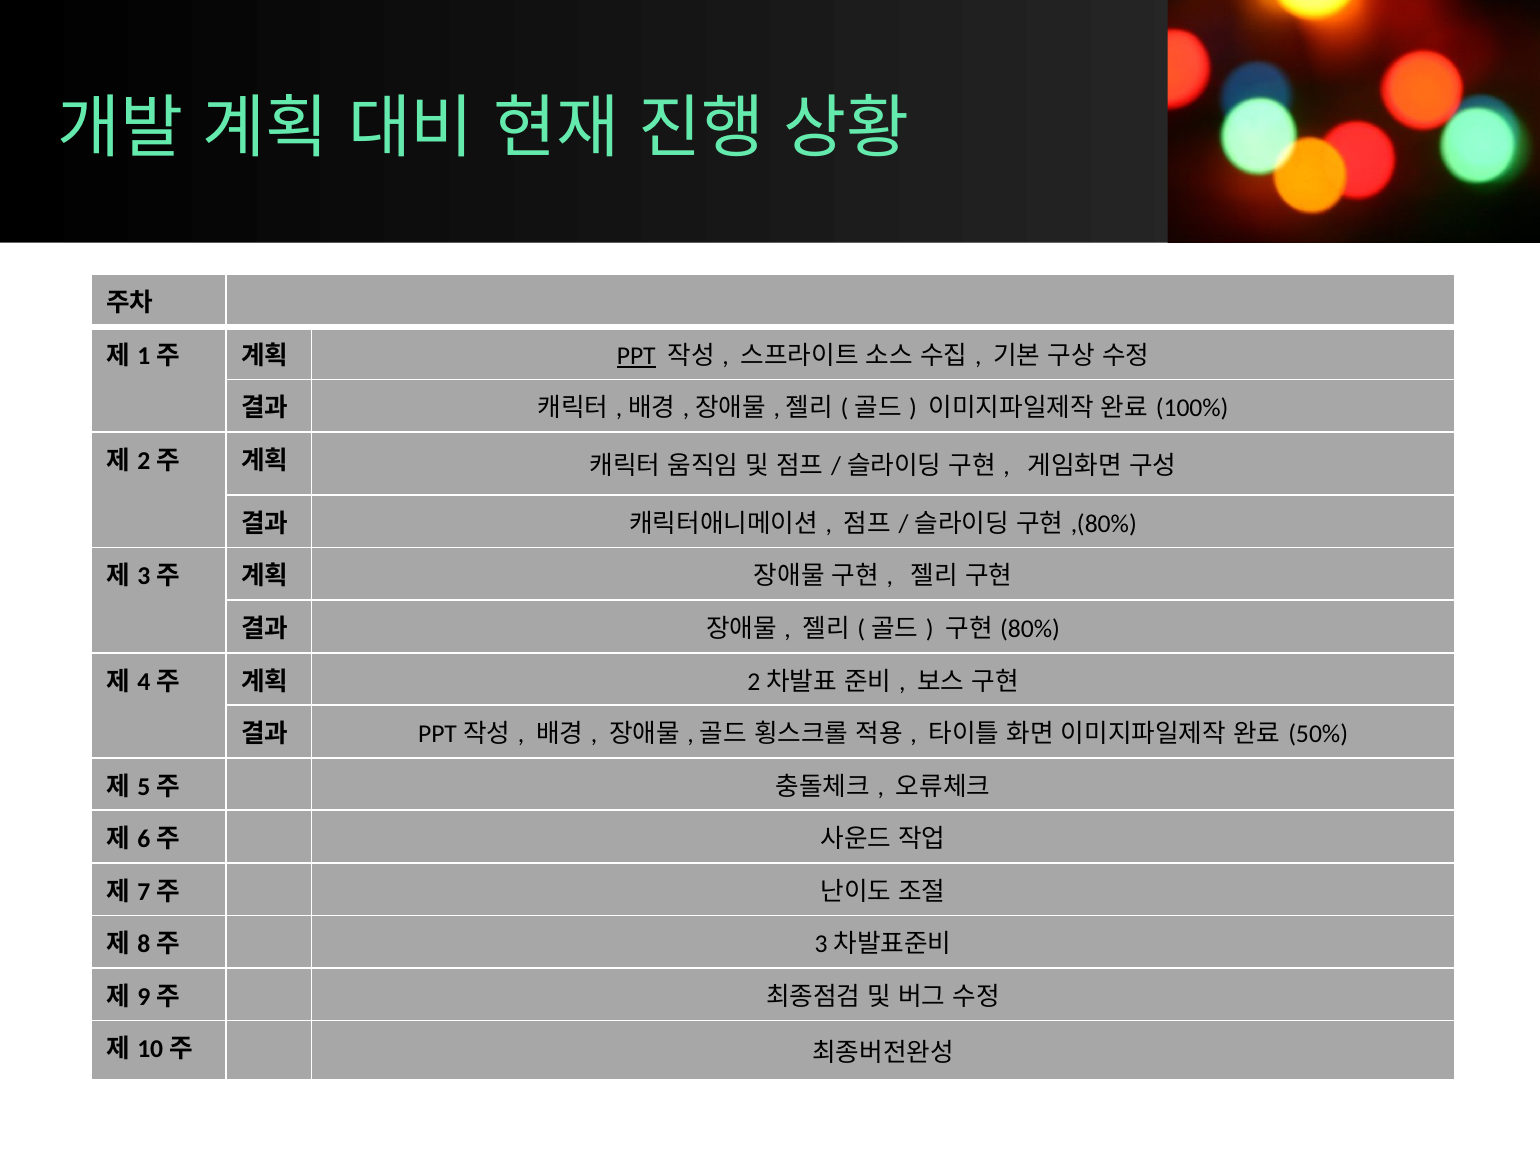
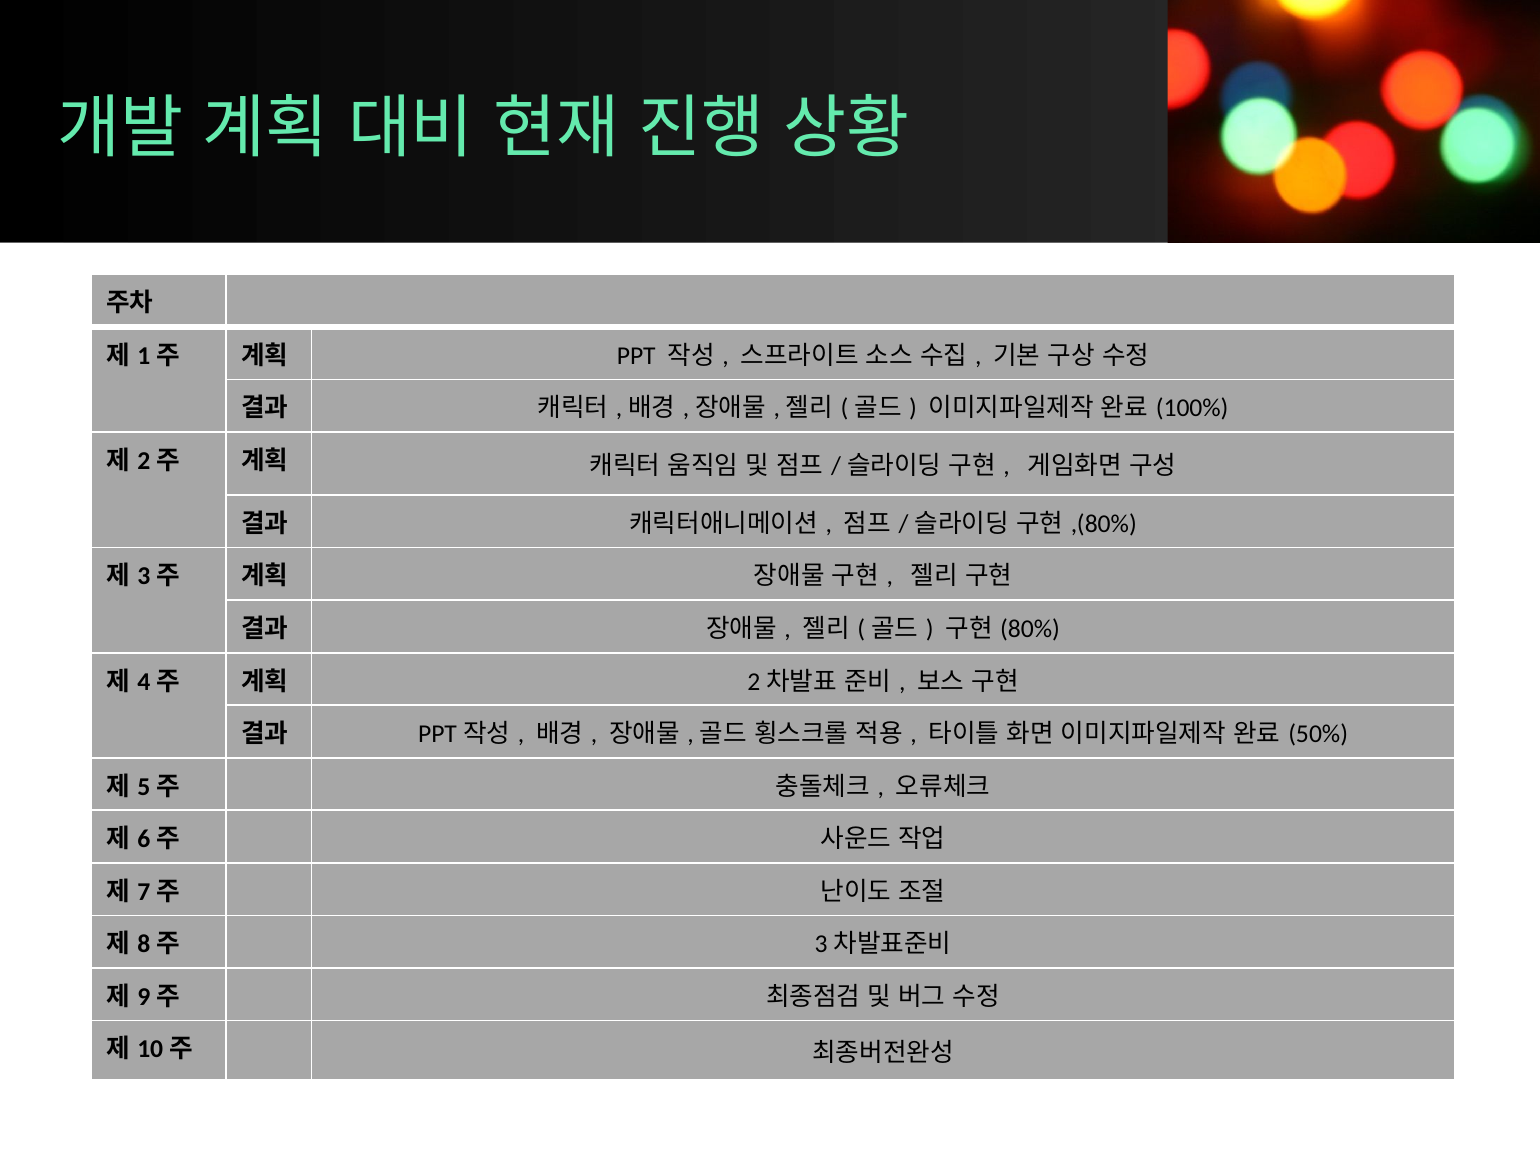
PPT underline: present -> none
